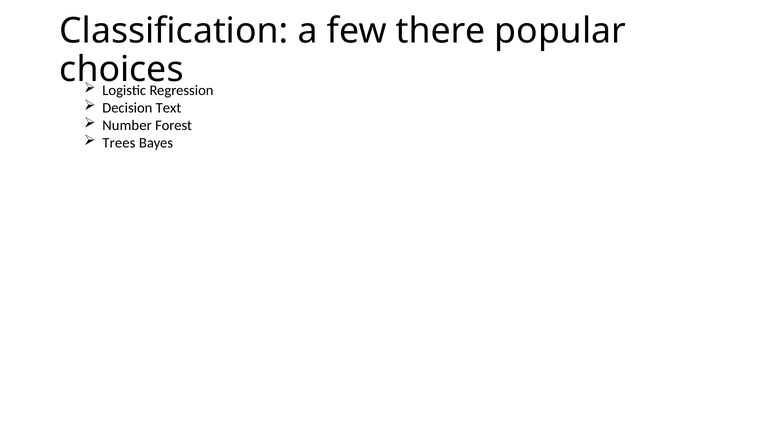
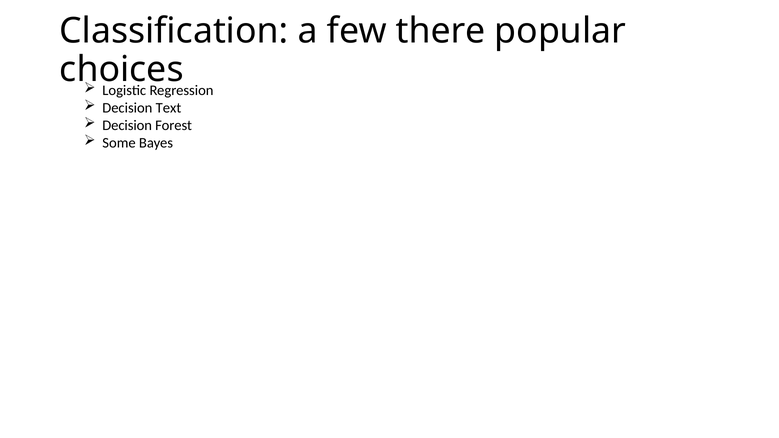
Number at (127, 126): Number -> Decision
Trees: Trees -> Some
